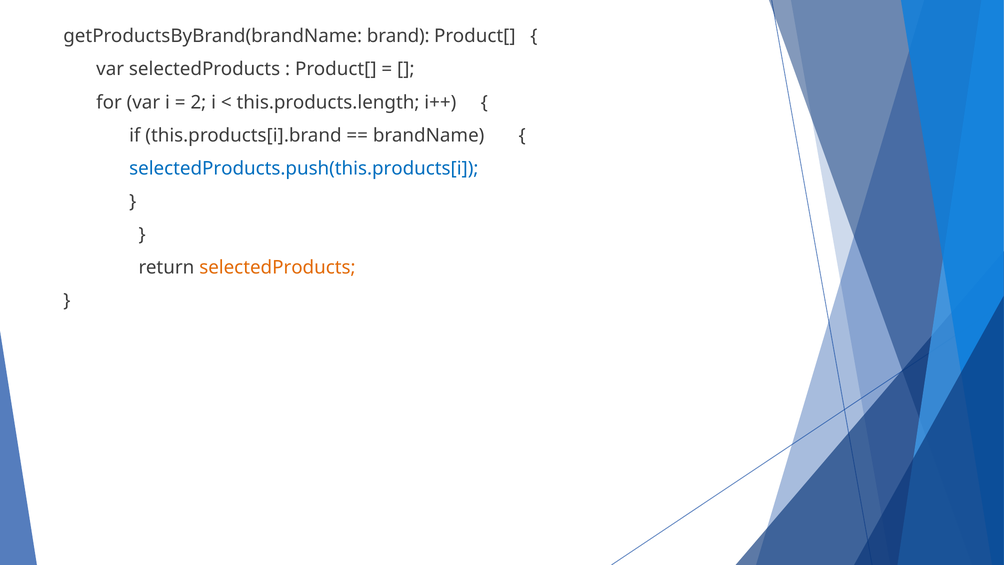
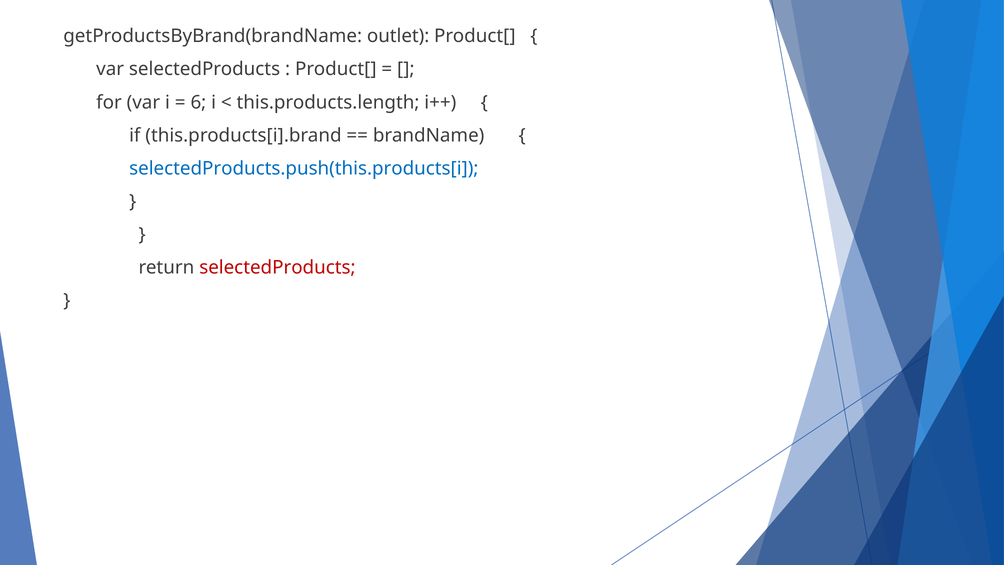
brand: brand -> outlet
2: 2 -> 6
selectedProducts at (277, 268) colour: orange -> red
